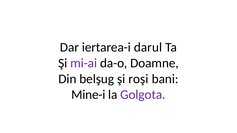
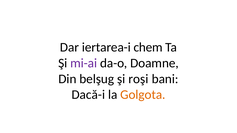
darul: darul -> chem
Mine-i: Mine-i -> Dacă-i
Golgota colour: purple -> orange
